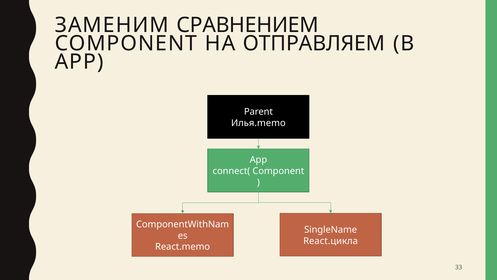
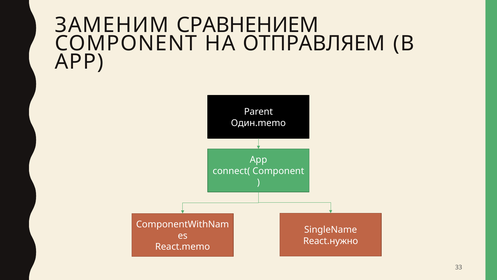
Илья.memo: Илья.memo -> Один.memo
React.цикла: React.цикла -> React.нужно
